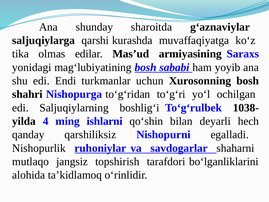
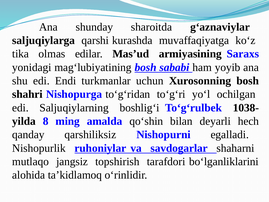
4: 4 -> 8
ishlarni: ishlarni -> amalda
